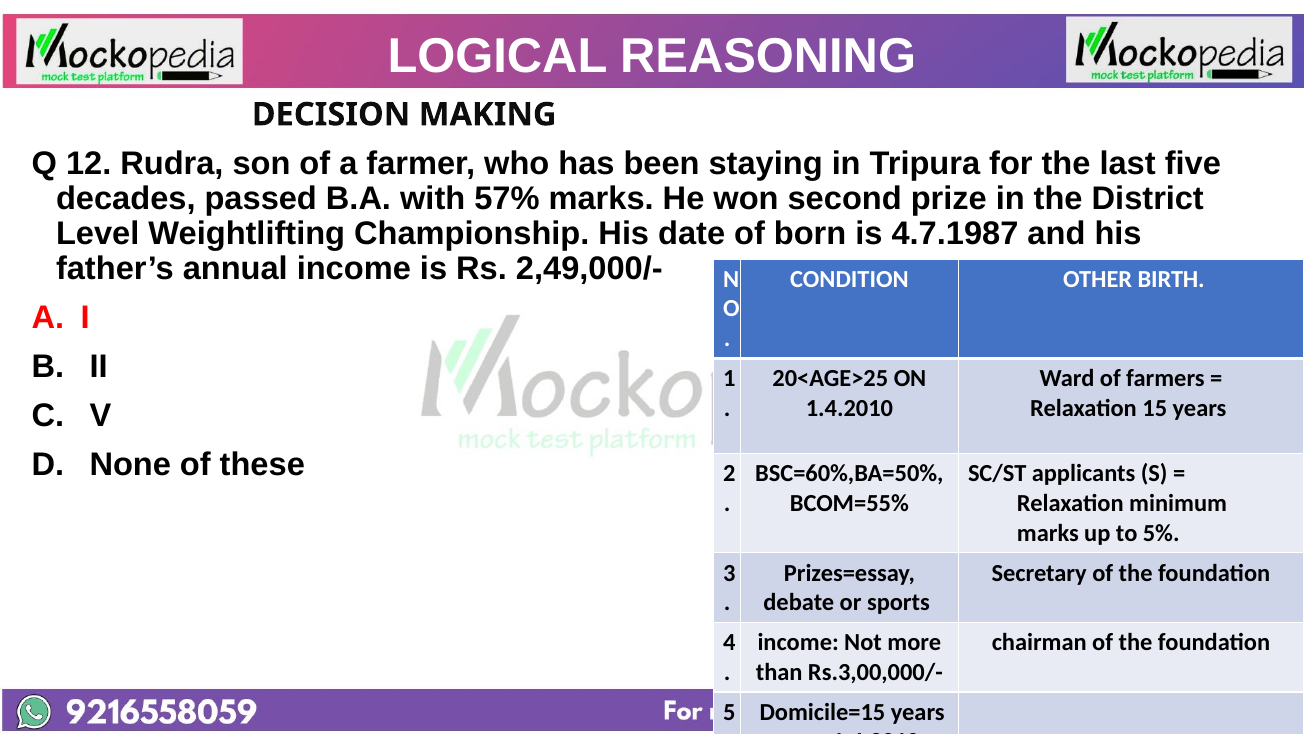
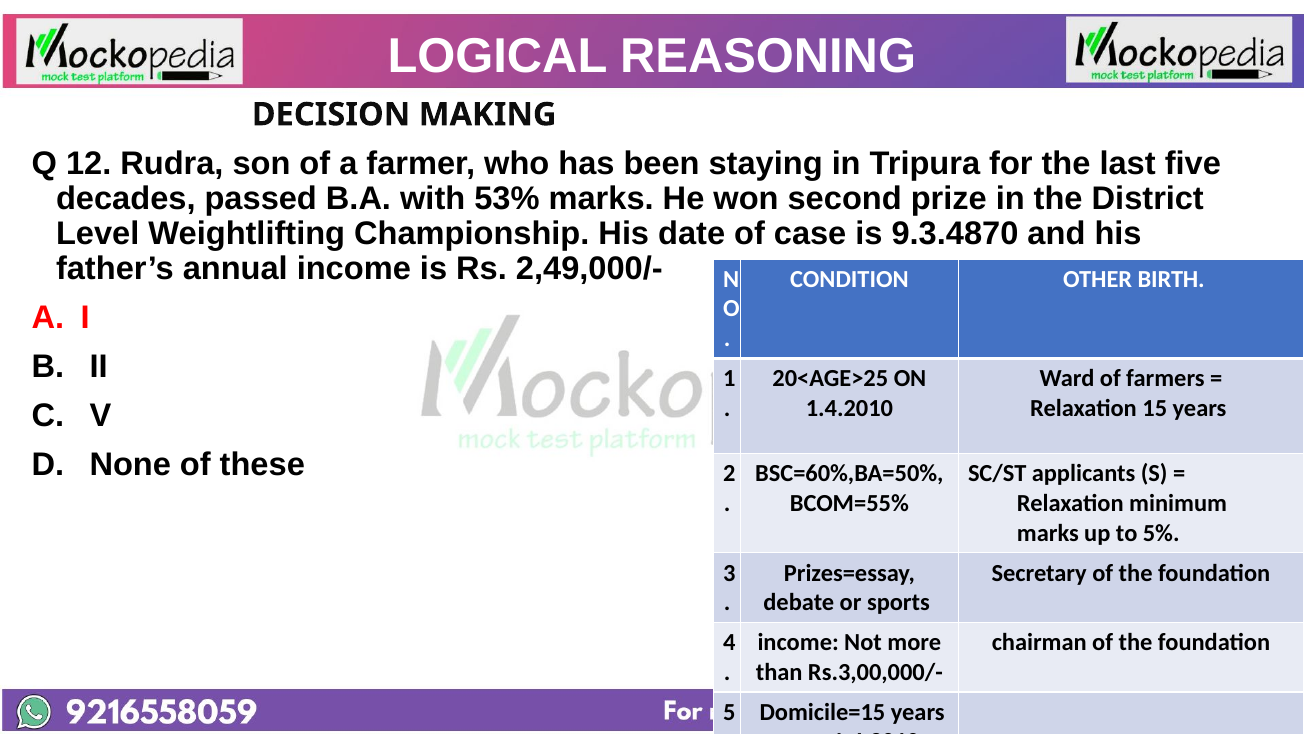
57%: 57% -> 53%
born: born -> case
4.7.1987: 4.7.1987 -> 9.3.4870
